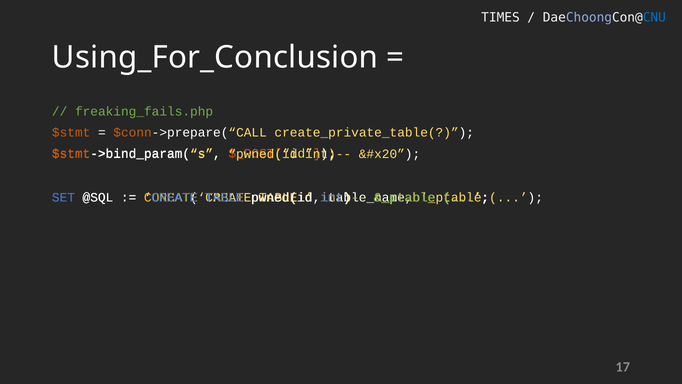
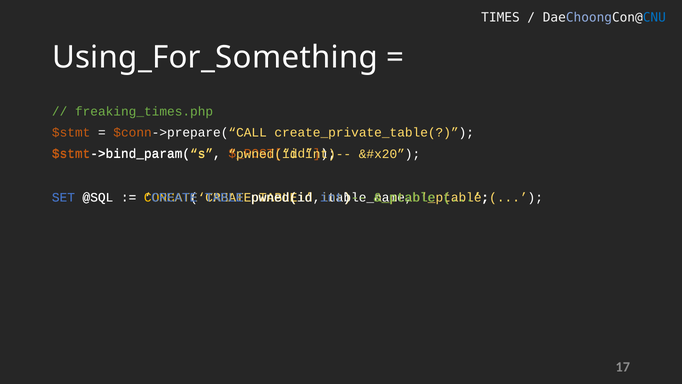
Using_For_Conclusion: Using_For_Conclusion -> Using_For_Something
freaking_fails.php: freaking_fails.php -> freaking_times.php
